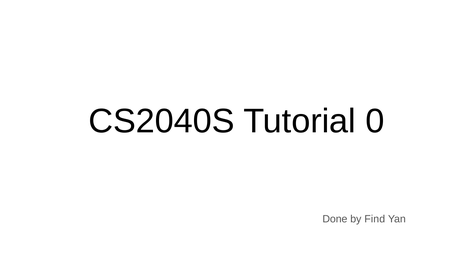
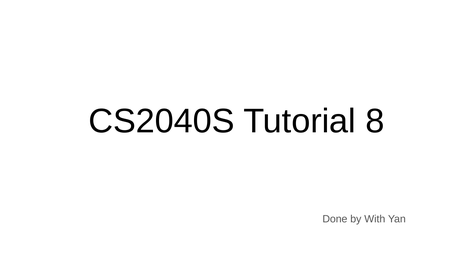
0: 0 -> 8
Find: Find -> With
